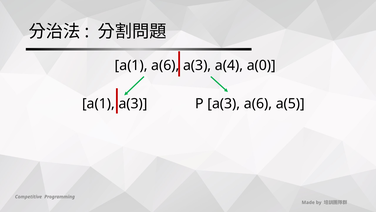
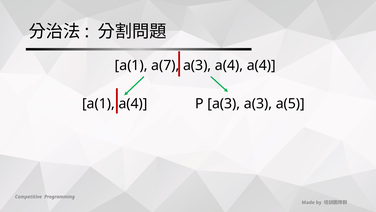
a(1 a(6: a(6 -> a(7
a(4 a(0: a(0 -> a(4
a(1 a(3: a(3 -> a(4
a(3 a(6: a(6 -> a(3
